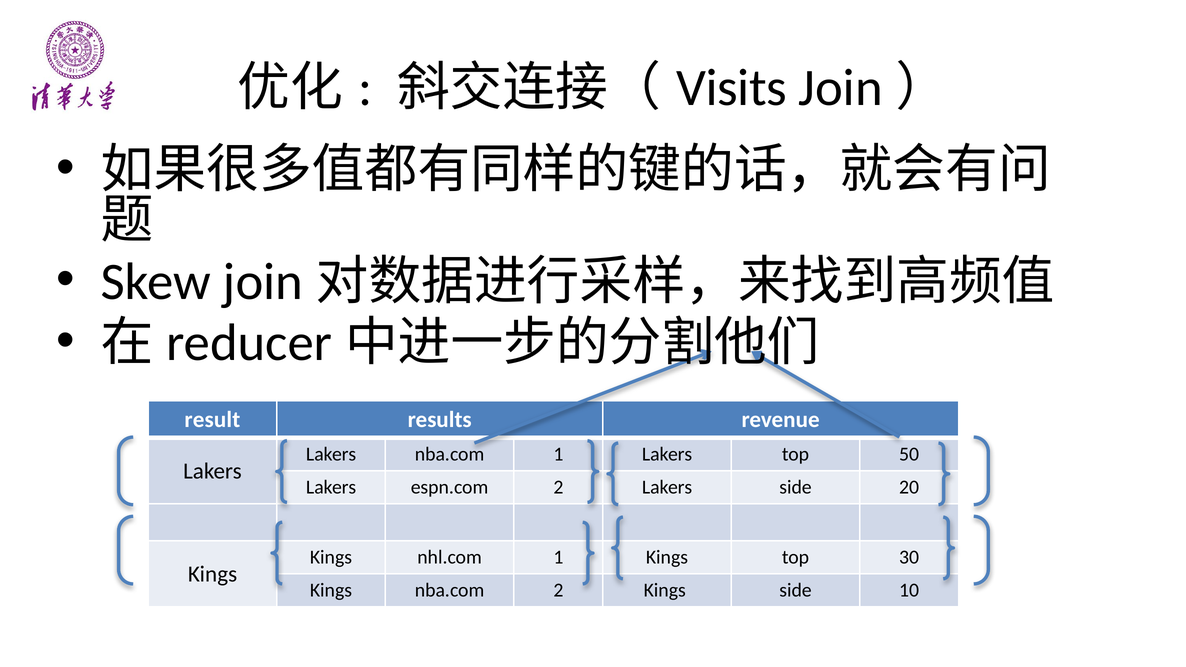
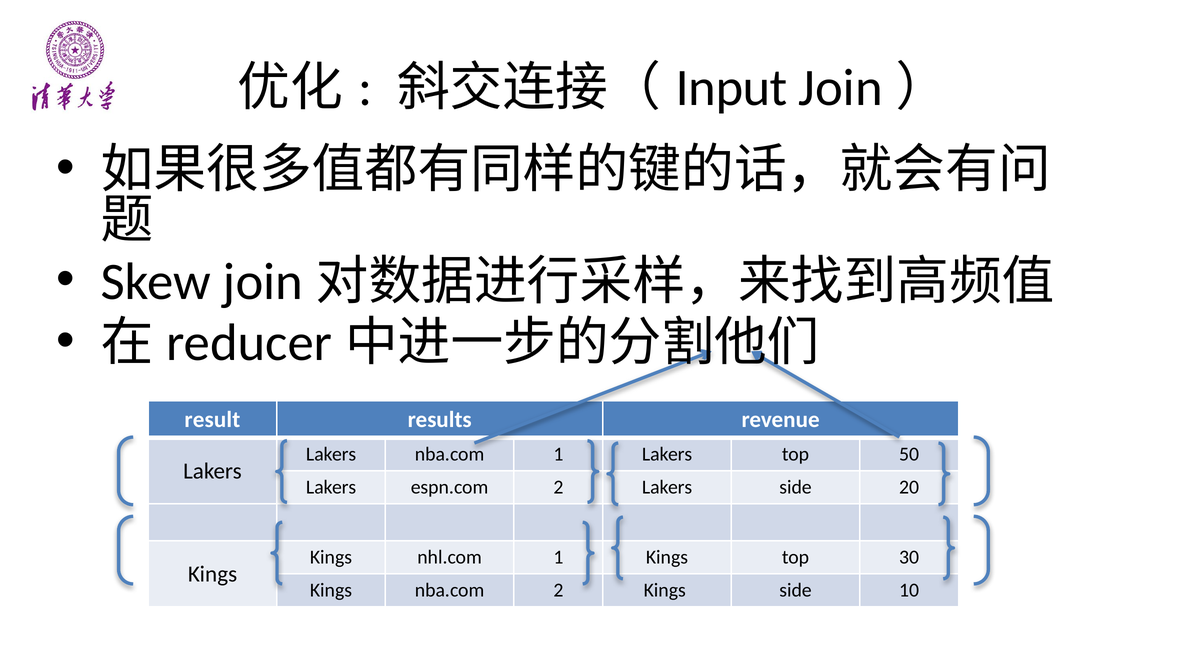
Visits: Visits -> Input
